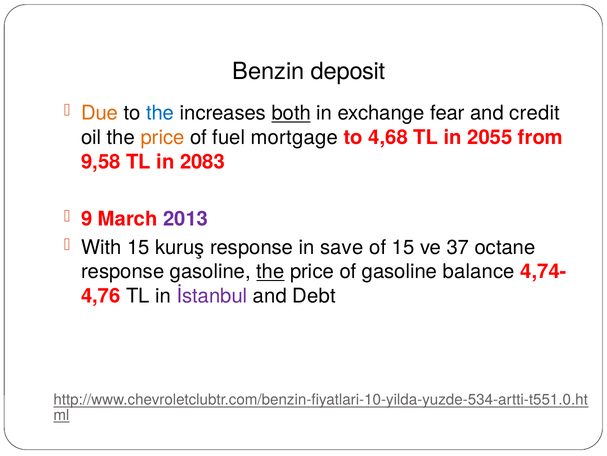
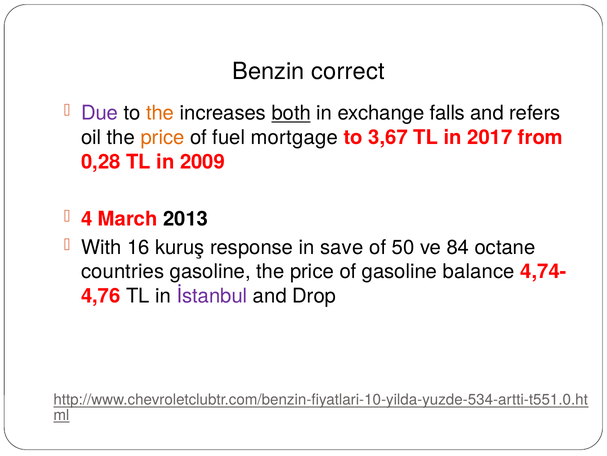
deposit: deposit -> correct
Due colour: orange -> purple
the at (160, 113) colour: blue -> orange
fear: fear -> falls
credit: credit -> refers
4,68: 4,68 -> 3,67
2055: 2055 -> 2017
9,58: 9,58 -> 0,28
2083: 2083 -> 2009
9: 9 -> 4
2013 colour: purple -> black
With 15: 15 -> 16
of 15: 15 -> 50
37: 37 -> 84
response at (123, 271): response -> countries
the at (270, 271) underline: present -> none
Debt: Debt -> Drop
